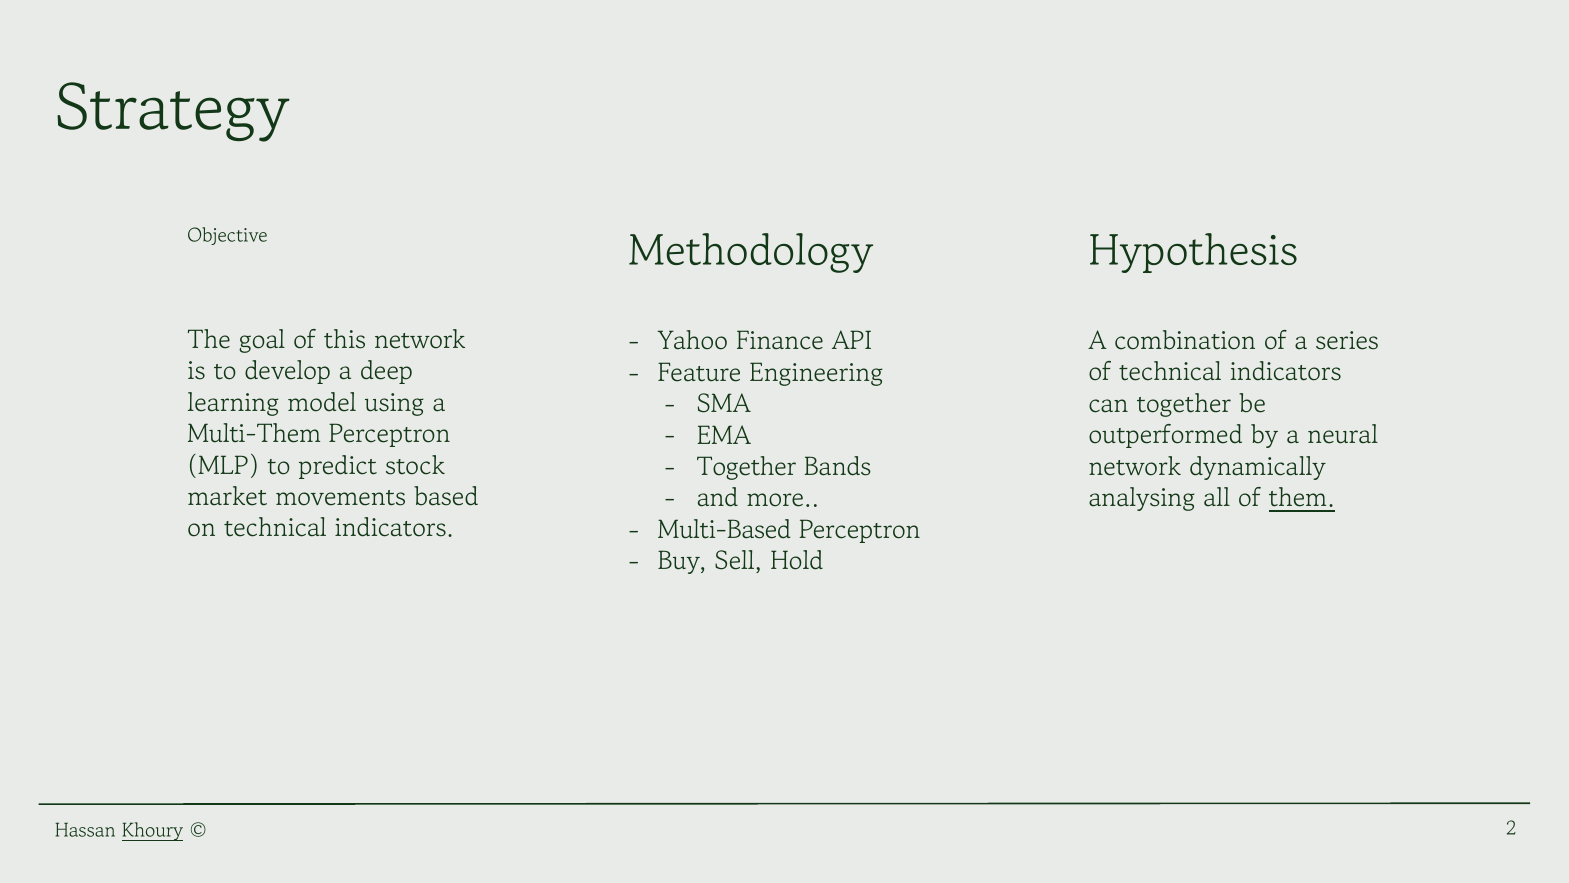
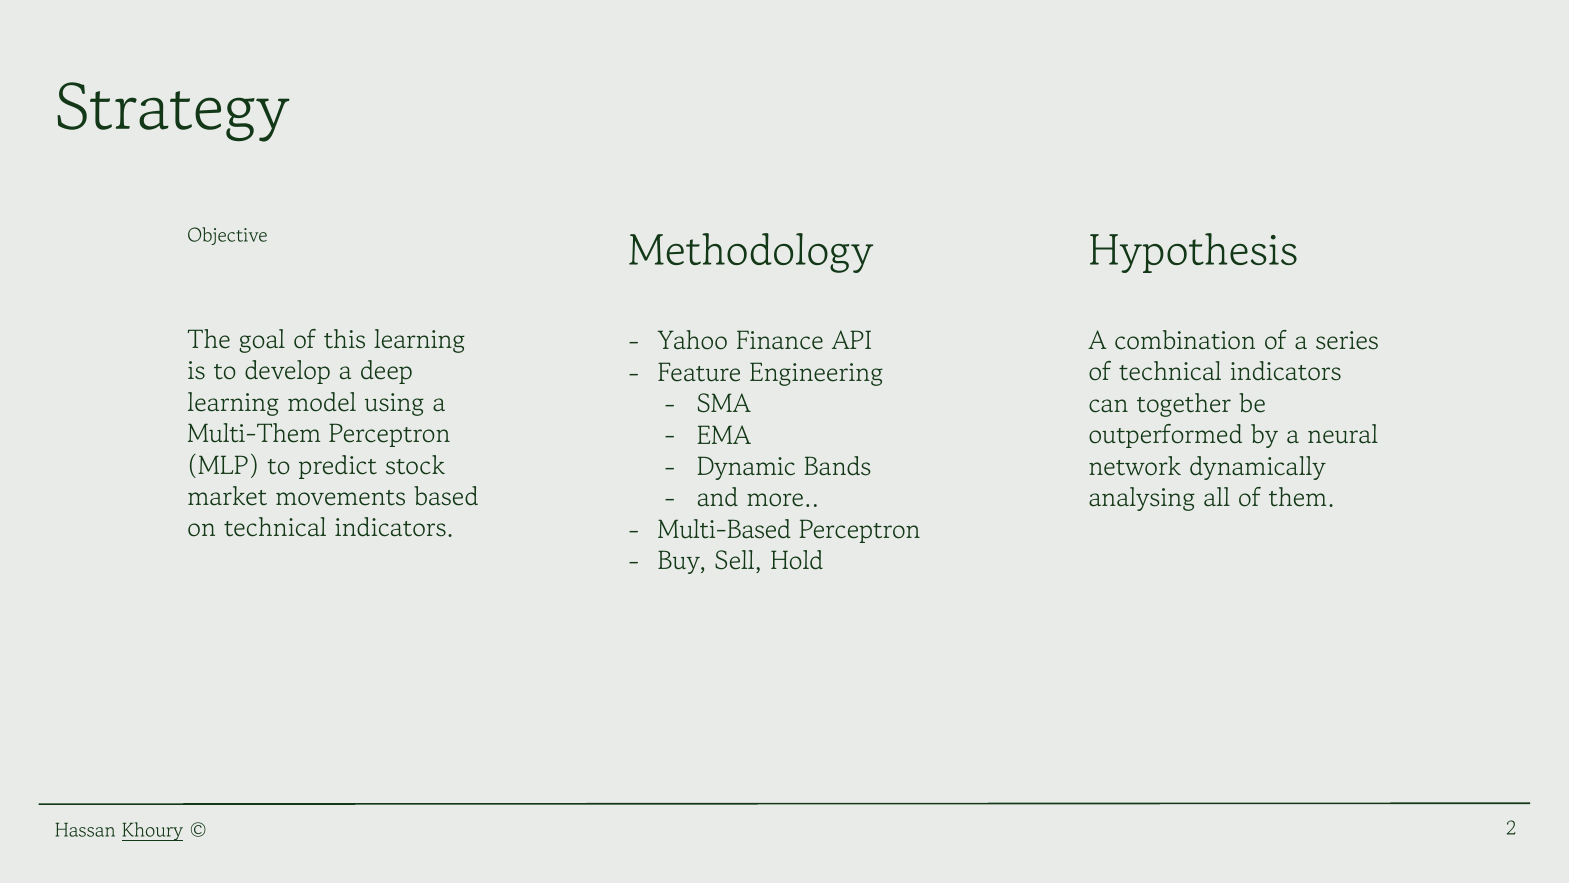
this network: network -> learning
Together at (746, 469): Together -> Dynamic
them underline: present -> none
